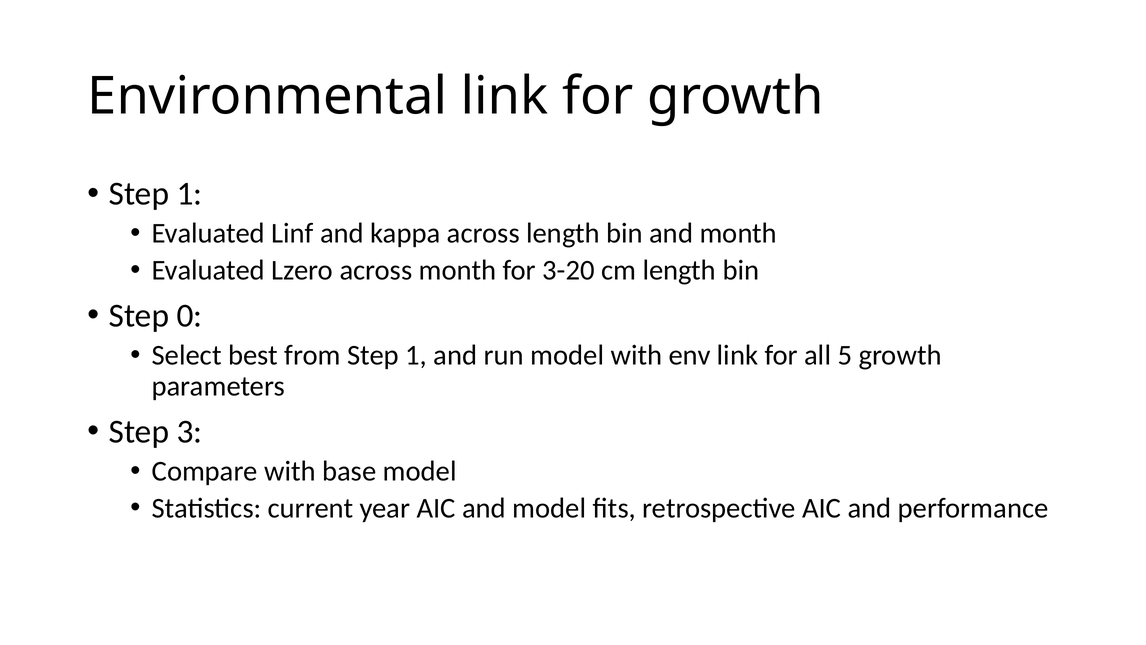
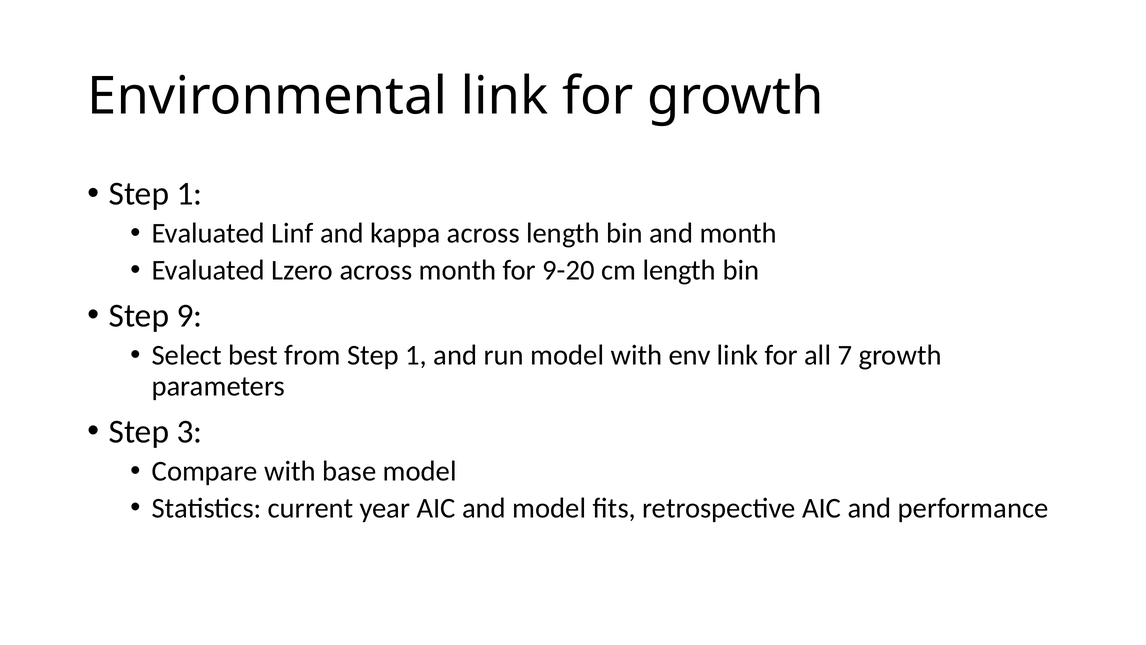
3-20: 3-20 -> 9-20
0: 0 -> 9
5: 5 -> 7
